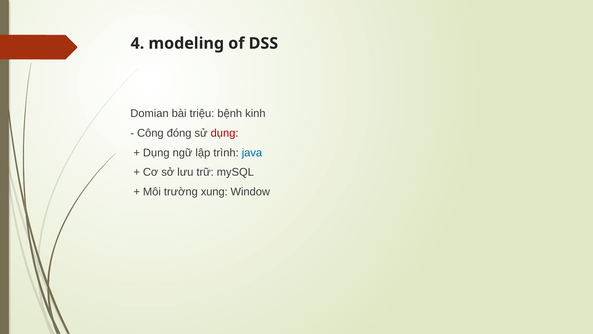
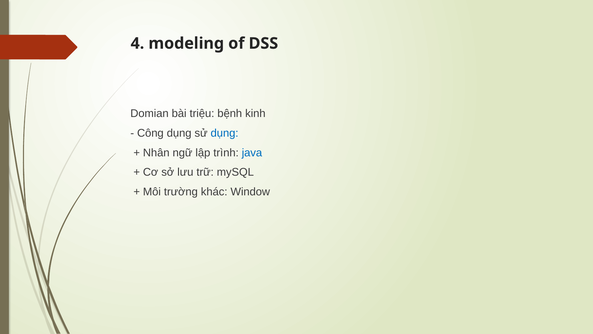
Công đóng: đóng -> dụng
dụng at (225, 133) colour: red -> blue
Dụng at (156, 152): Dụng -> Nhân
xung: xung -> khác
